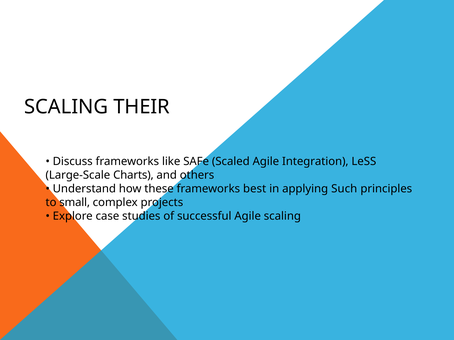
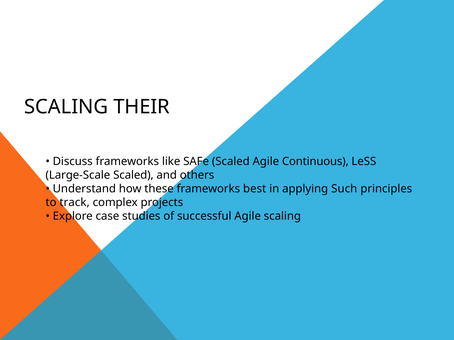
Integration: Integration -> Continuous
Large-Scale Charts: Charts -> Scaled
small: small -> track
